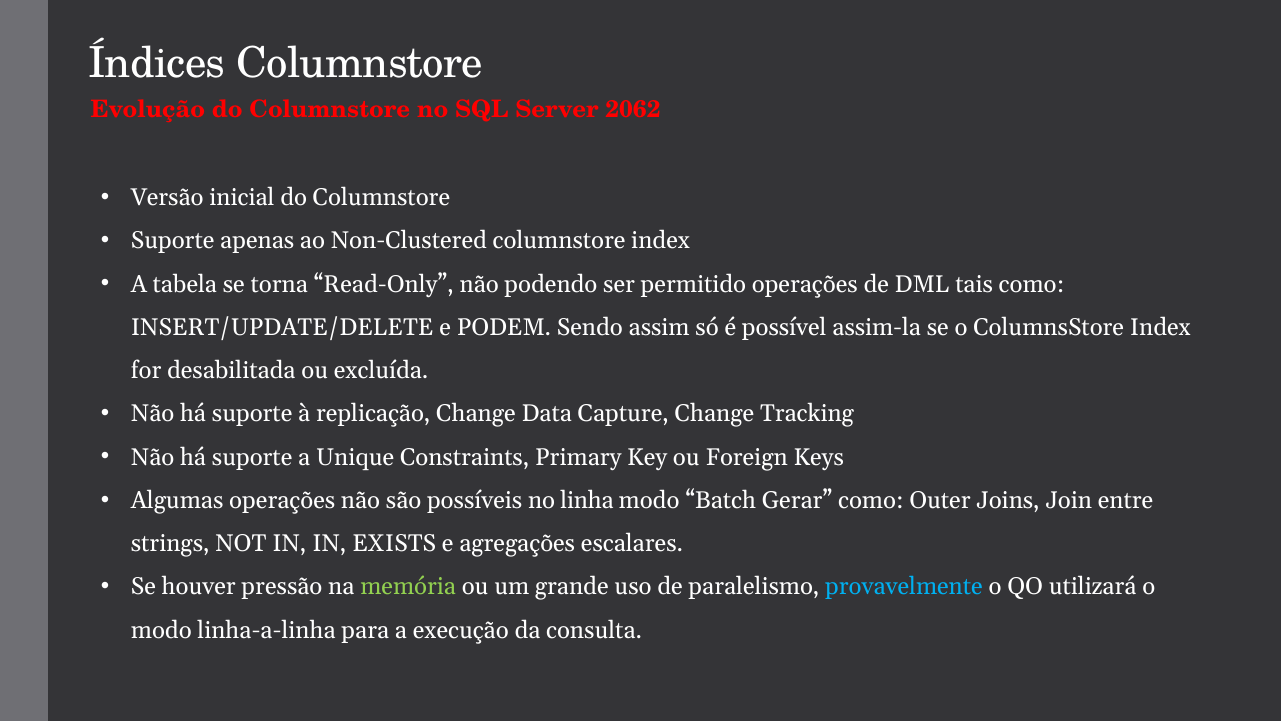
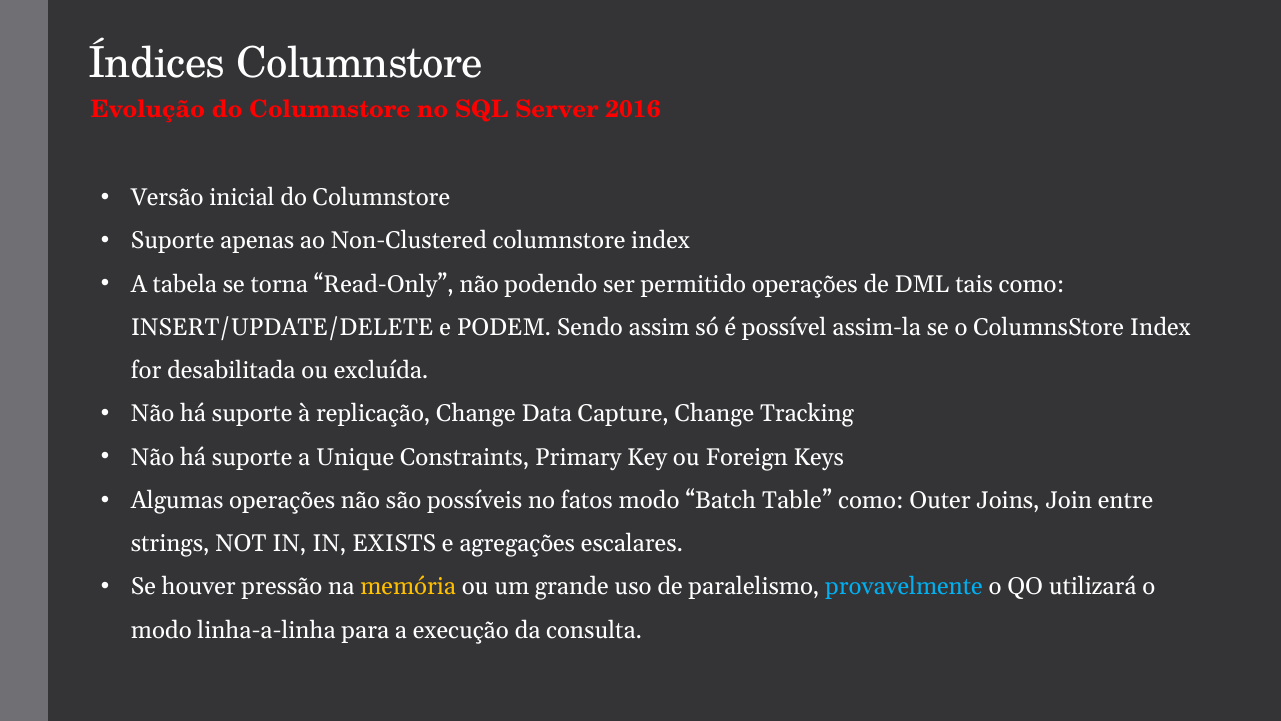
2062: 2062 -> 2016
linha: linha -> fatos
Gerar: Gerar -> Table
memória colour: light green -> yellow
